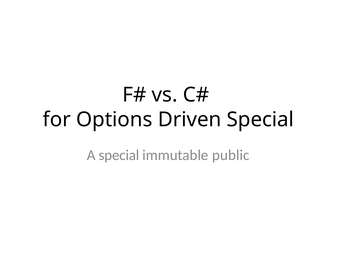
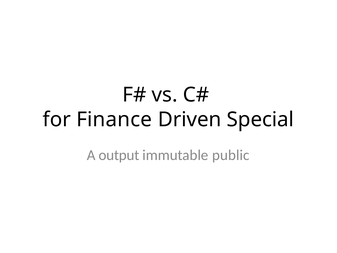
Options: Options -> Finance
A special: special -> output
